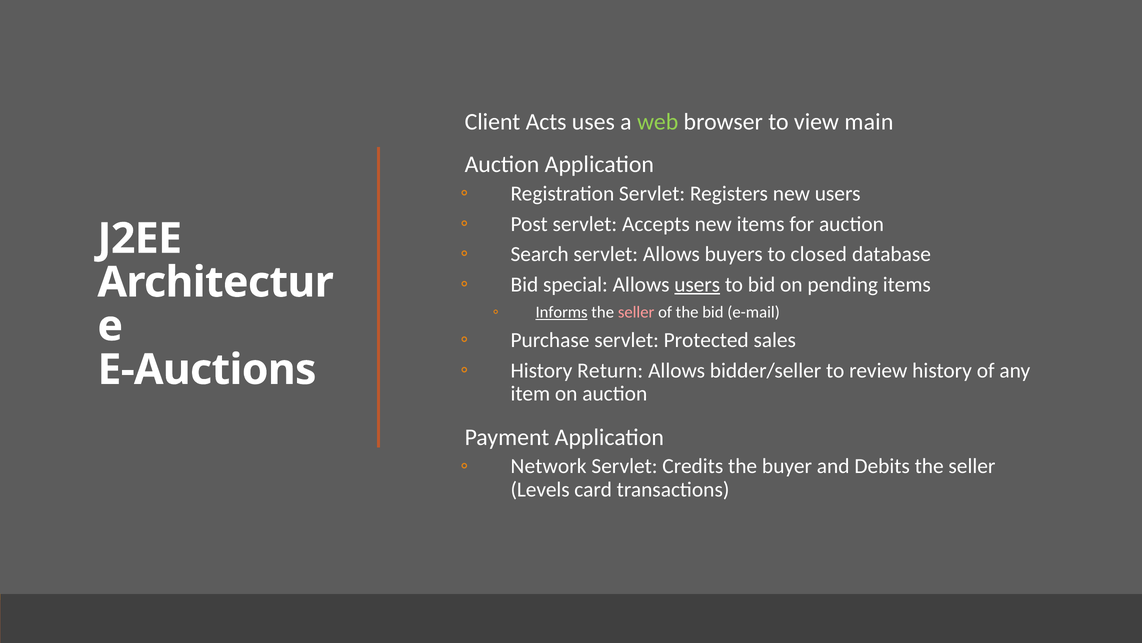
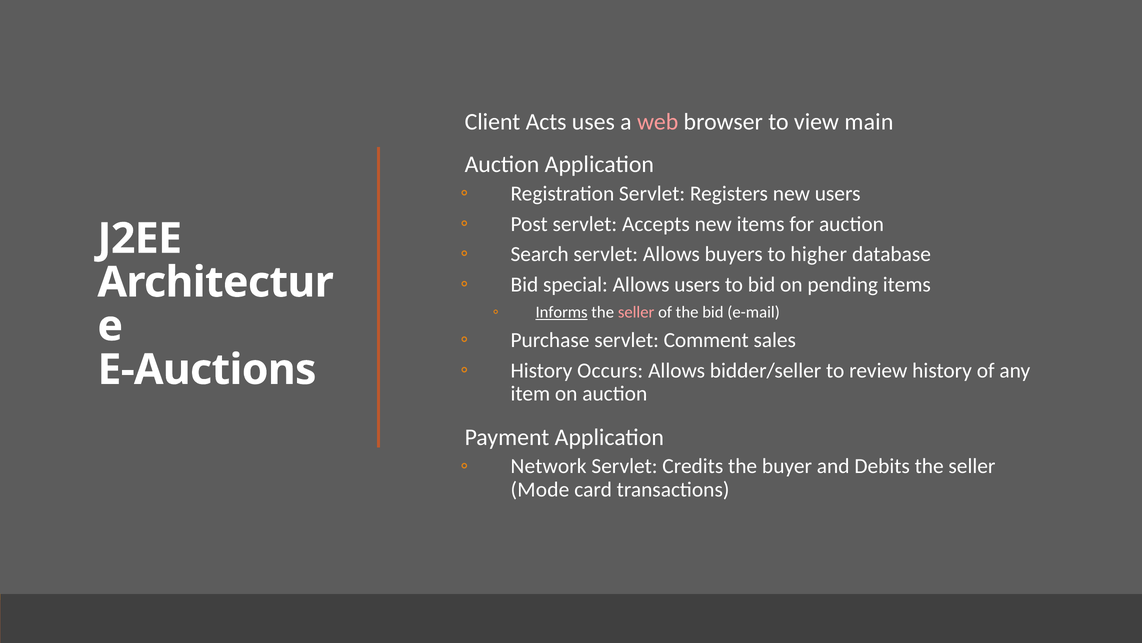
web colour: light green -> pink
closed: closed -> higher
users at (697, 284) underline: present -> none
Protected: Protected -> Comment
Return: Return -> Occurs
Levels: Levels -> Mode
